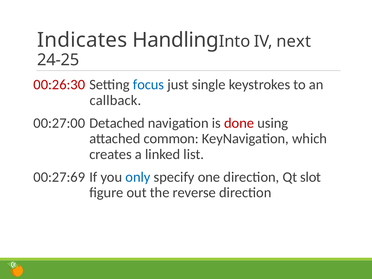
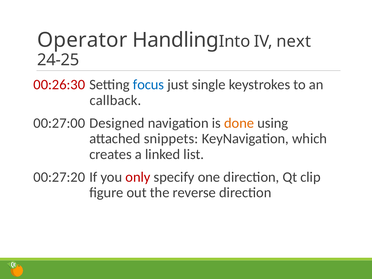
Indicates: Indicates -> Operator
Detached: Detached -> Designed
done colour: red -> orange
common: common -> snippets
00:27:69: 00:27:69 -> 00:27:20
only colour: blue -> red
slot: slot -> clip
